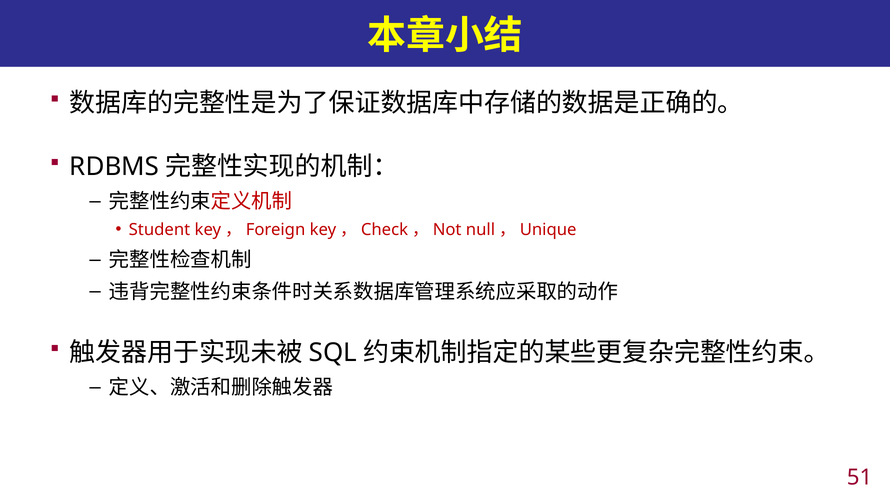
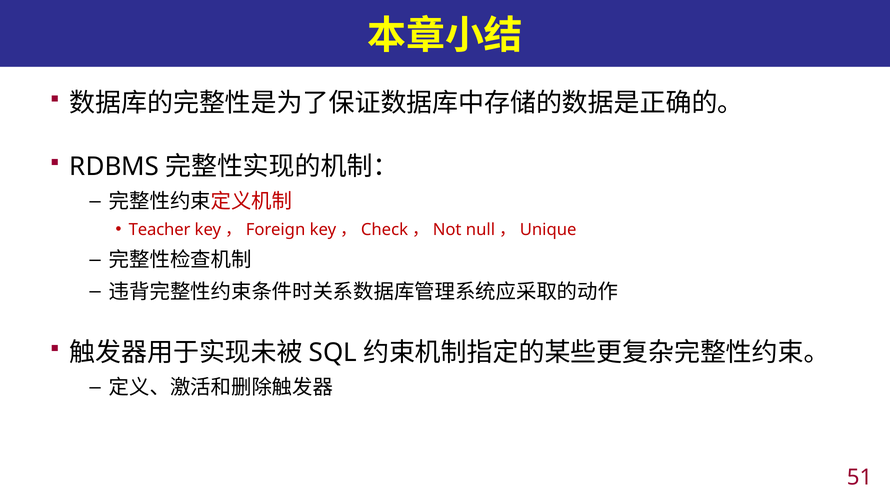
Student: Student -> Teacher
